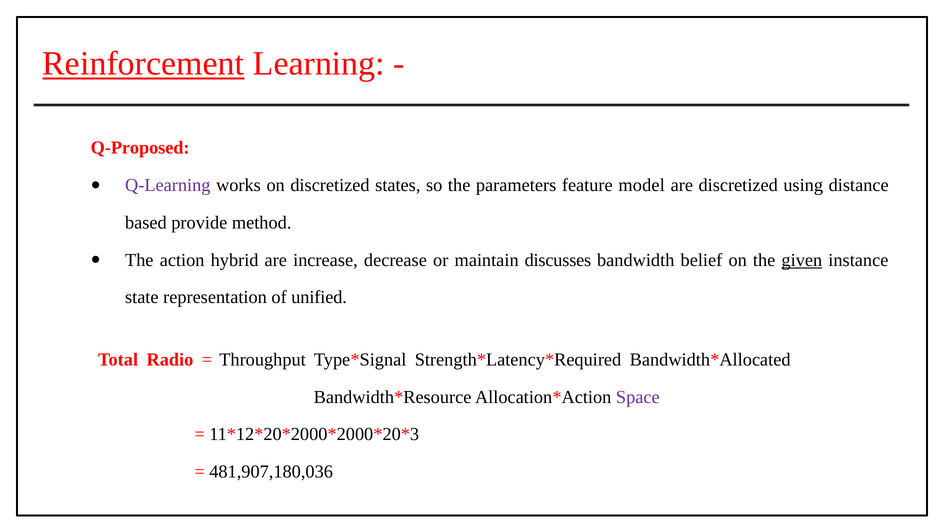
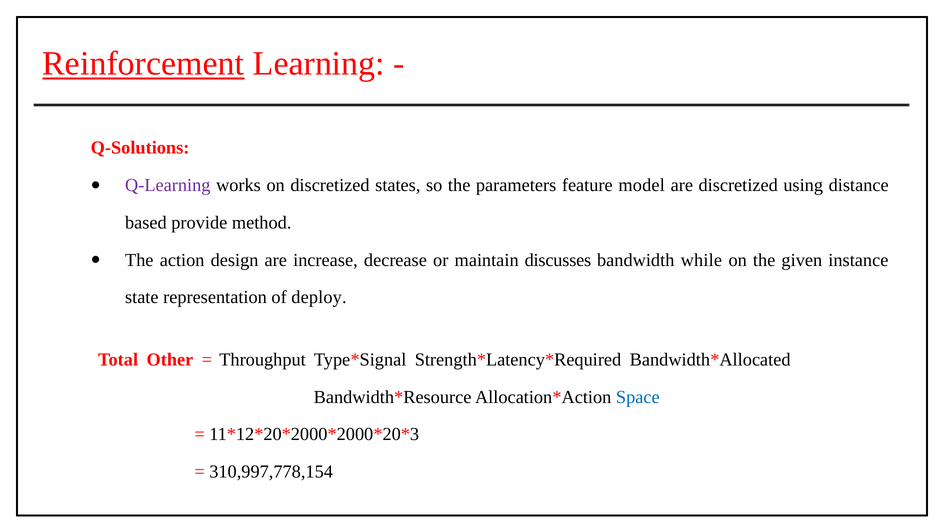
Q-Proposed: Q-Proposed -> Q-Solutions
hybrid: hybrid -> design
belief: belief -> while
given underline: present -> none
unified: unified -> deploy
Radio: Radio -> Other
Space colour: purple -> blue
481,907,180,036: 481,907,180,036 -> 310,997,778,154
